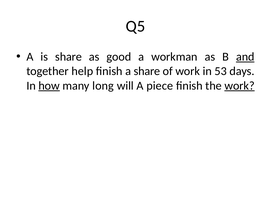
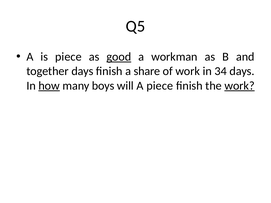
is share: share -> piece
good underline: none -> present
and underline: present -> none
together help: help -> days
53: 53 -> 34
long: long -> boys
